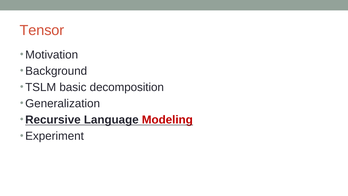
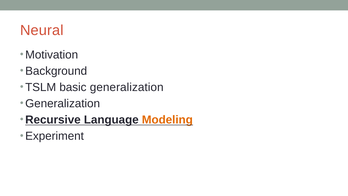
Tensor: Tensor -> Neural
basic decomposition: decomposition -> generalization
Modeling colour: red -> orange
